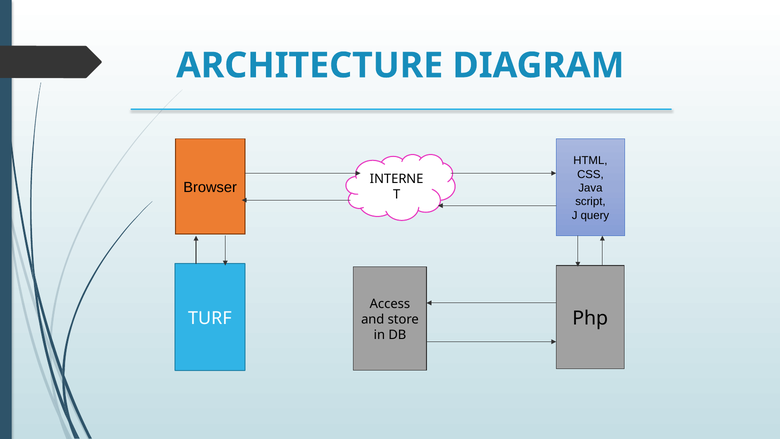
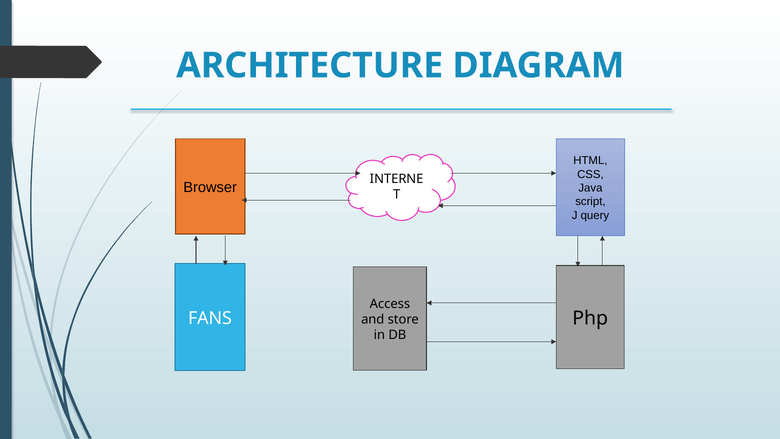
TURF: TURF -> FANS
